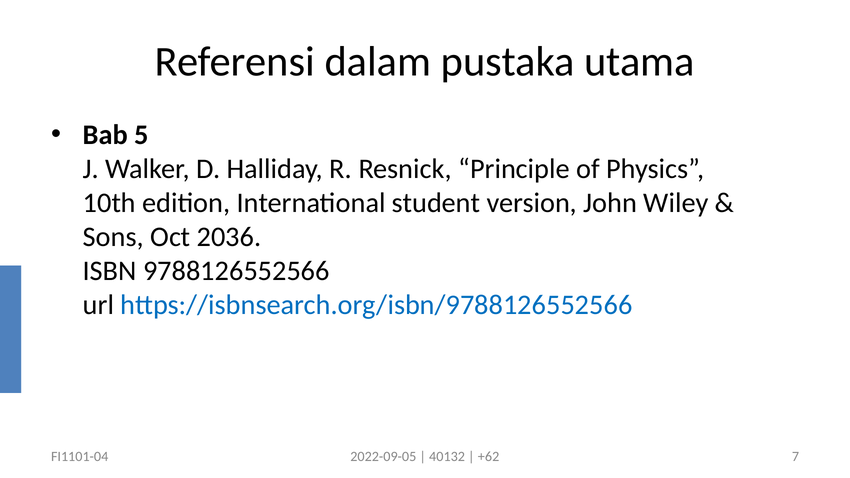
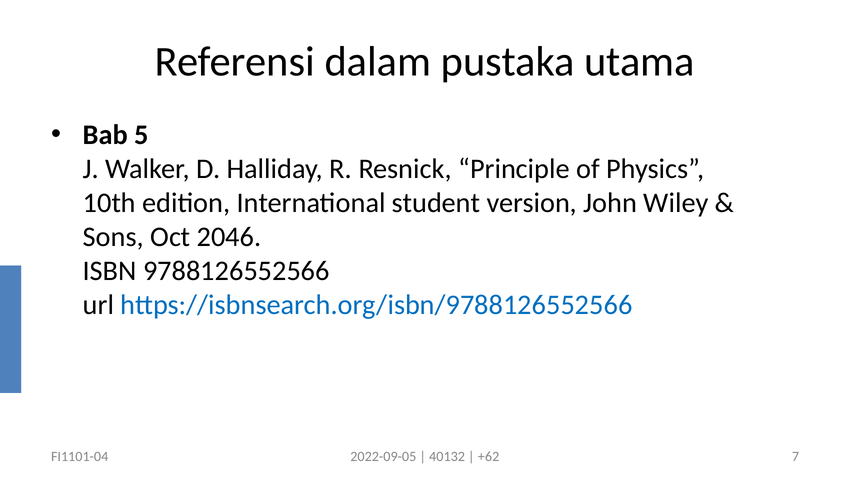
2036: 2036 -> 2046
